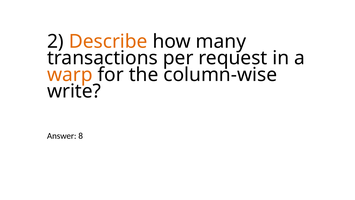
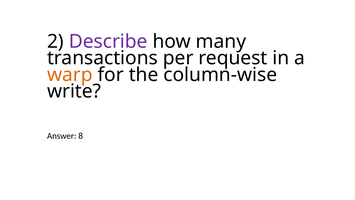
Describe colour: orange -> purple
